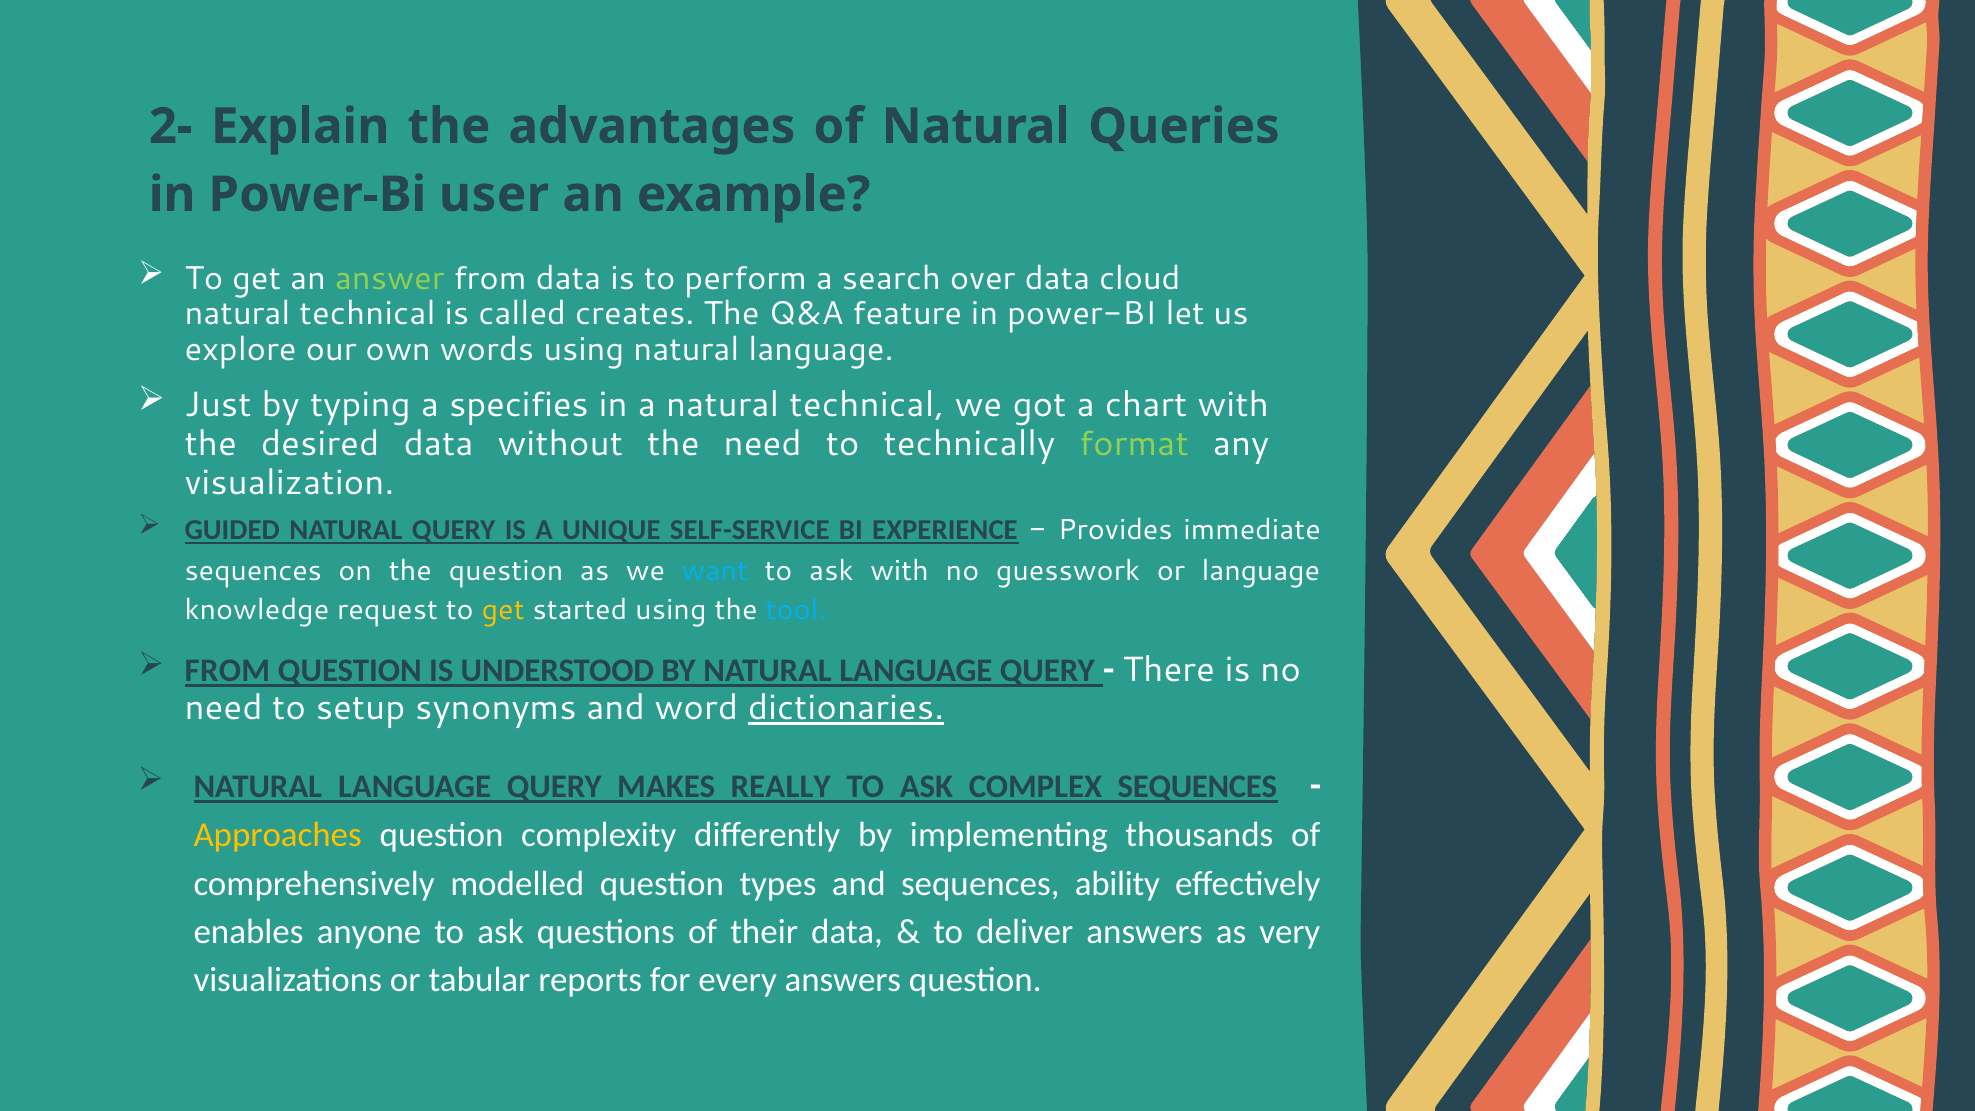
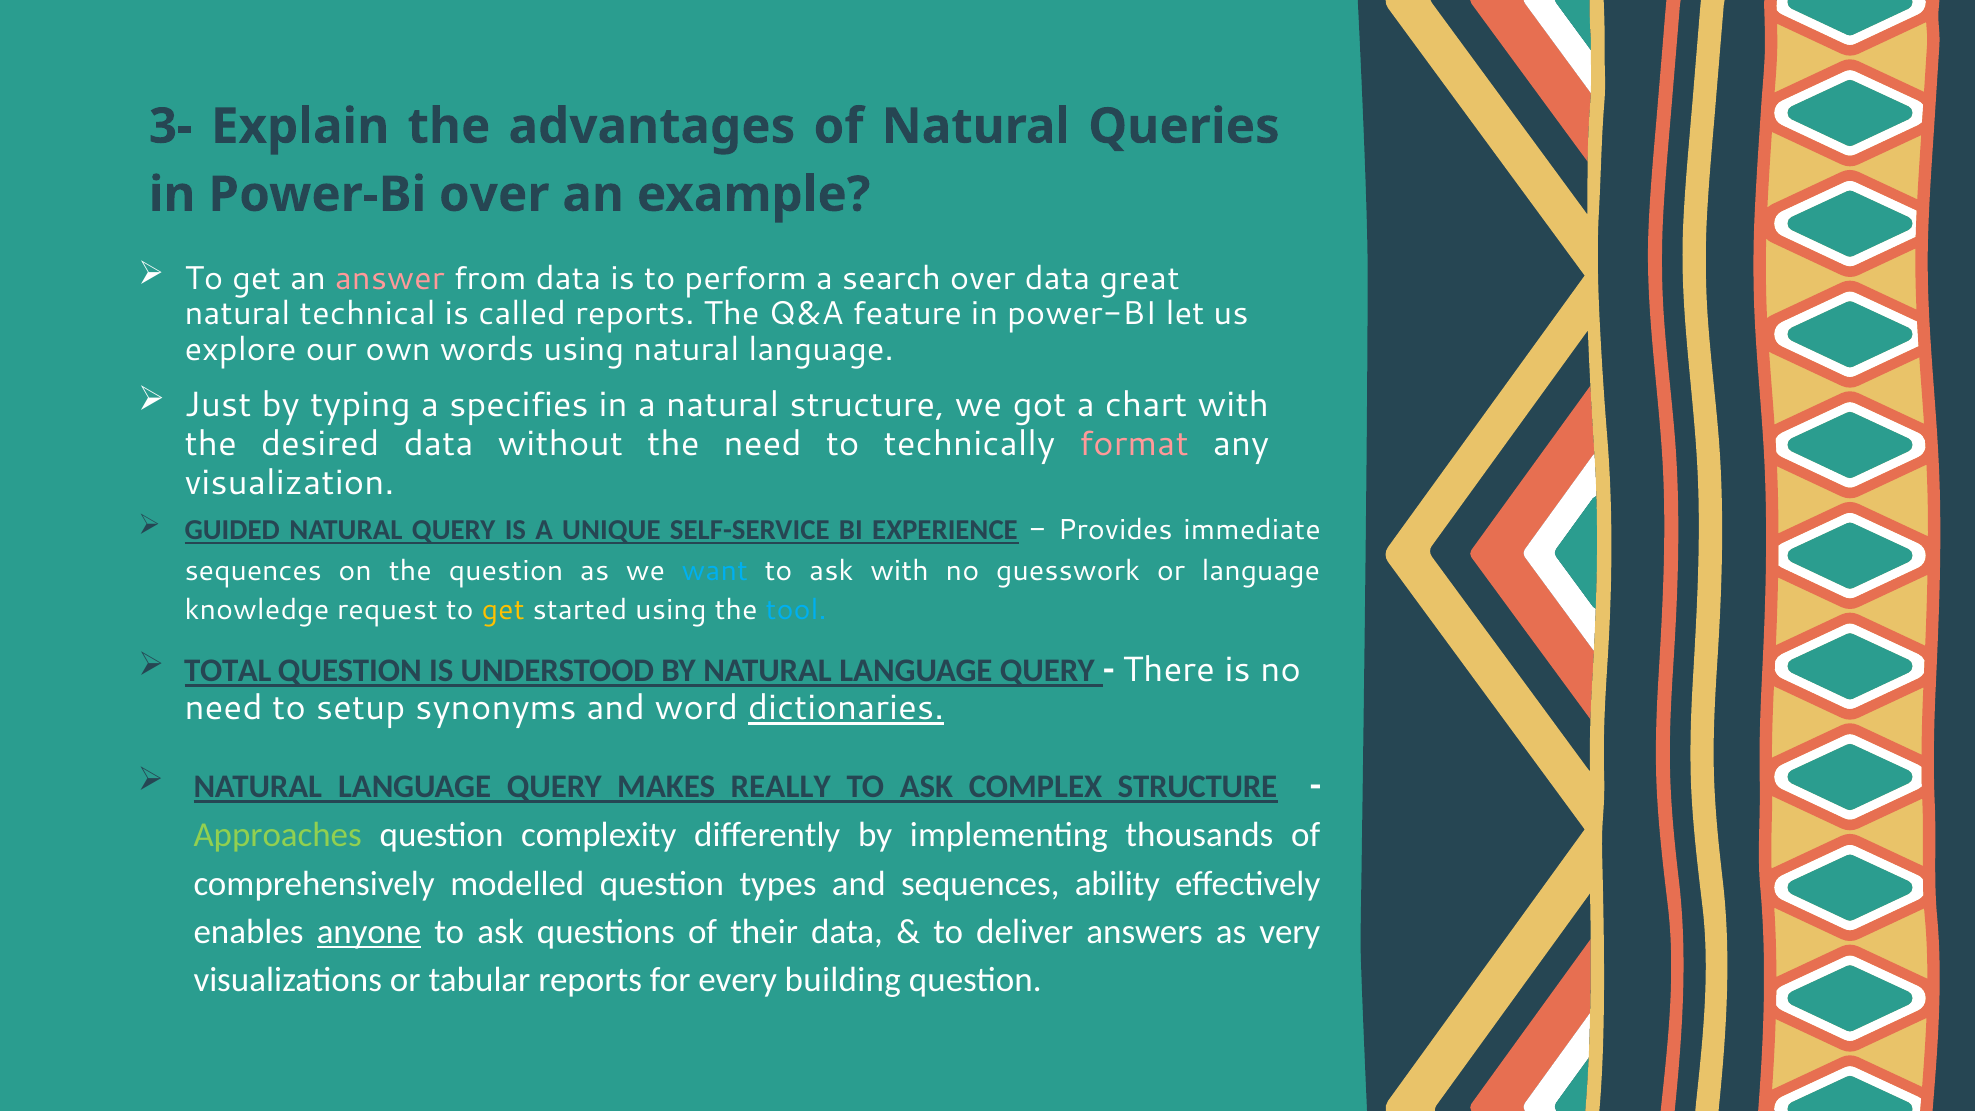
2-: 2- -> 3-
Power-Bi user: user -> over
answer colour: light green -> pink
cloud: cloud -> great
called creates: creates -> reports
a natural technical: technical -> structure
format colour: light green -> pink
FROM at (227, 671): FROM -> TOTAL
COMPLEX SEQUENCES: SEQUENCES -> STRUCTURE
Approaches colour: yellow -> light green
anyone underline: none -> present
every answers: answers -> building
